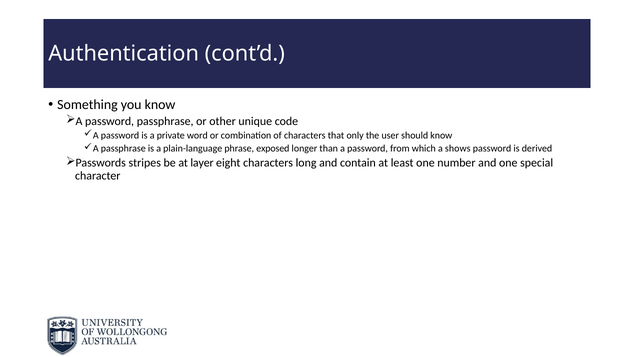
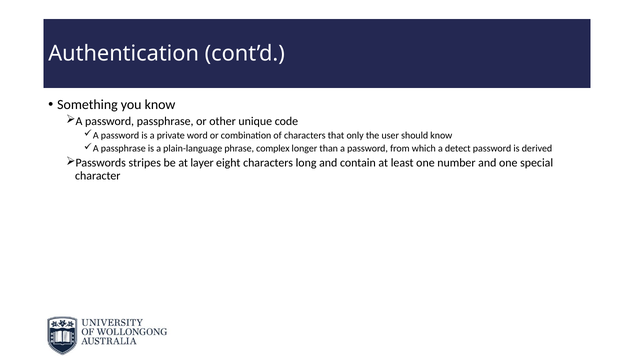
exposed: exposed -> complex
shows: shows -> detect
